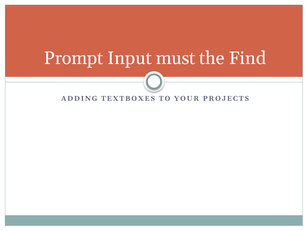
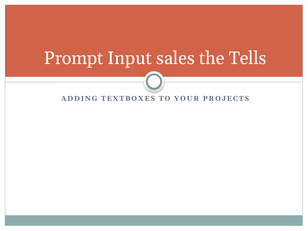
must: must -> sales
Find: Find -> Tells
